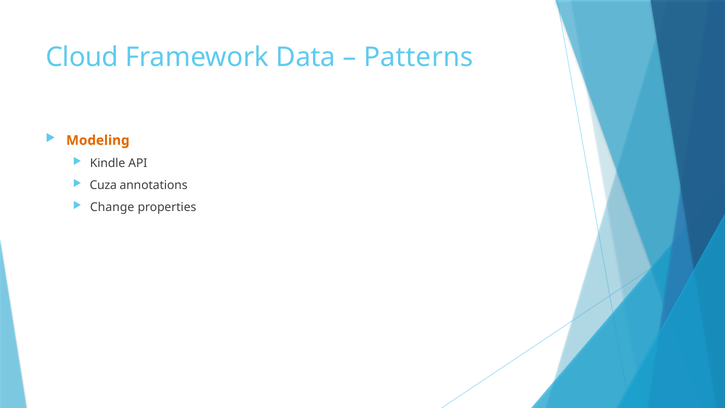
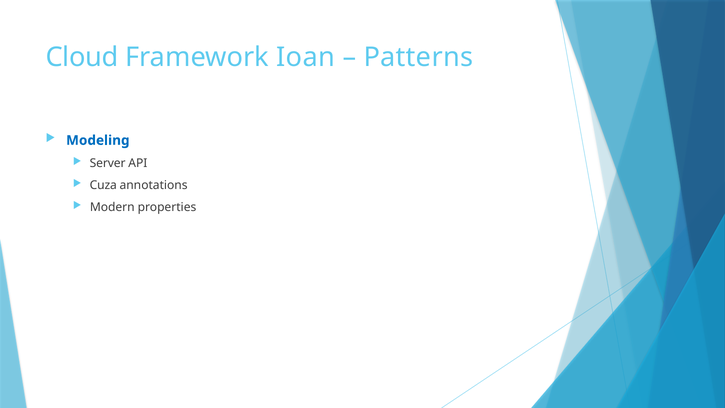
Data: Data -> Ioan
Modeling colour: orange -> blue
Kindle: Kindle -> Server
Change: Change -> Modern
